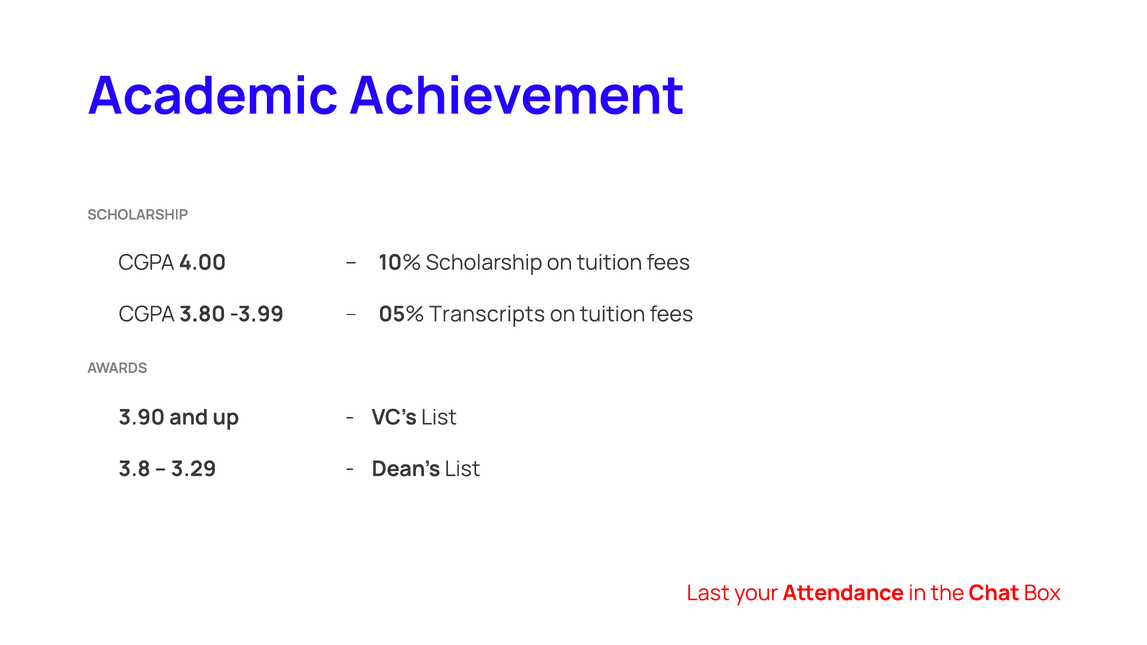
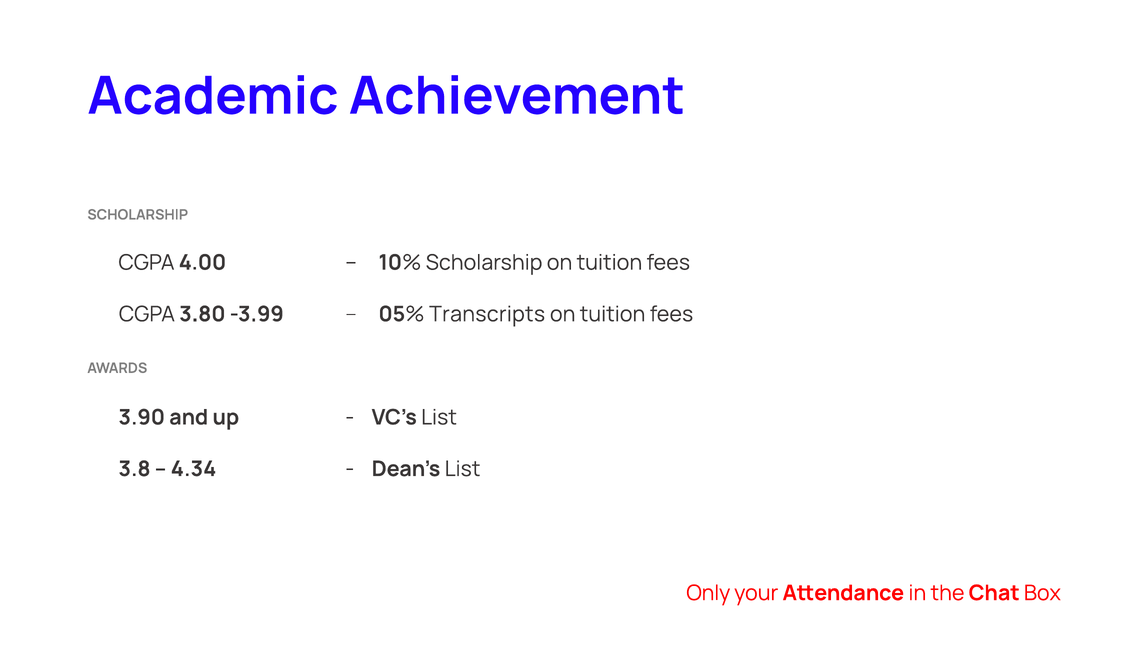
3.29: 3.29 -> 4.34
Last: Last -> Only
